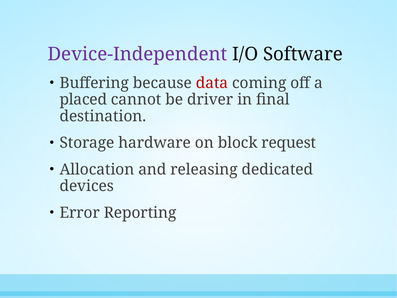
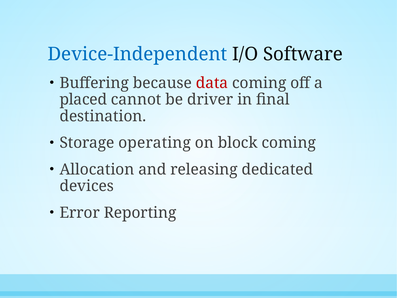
Device-Independent colour: purple -> blue
hardware: hardware -> operating
block request: request -> coming
